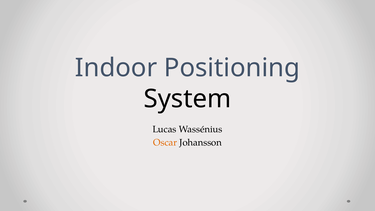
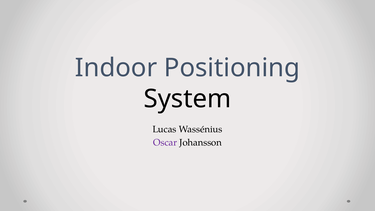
Oscar colour: orange -> purple
